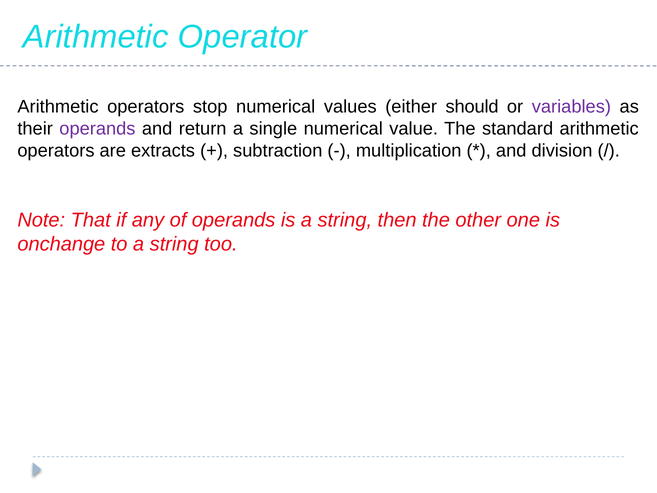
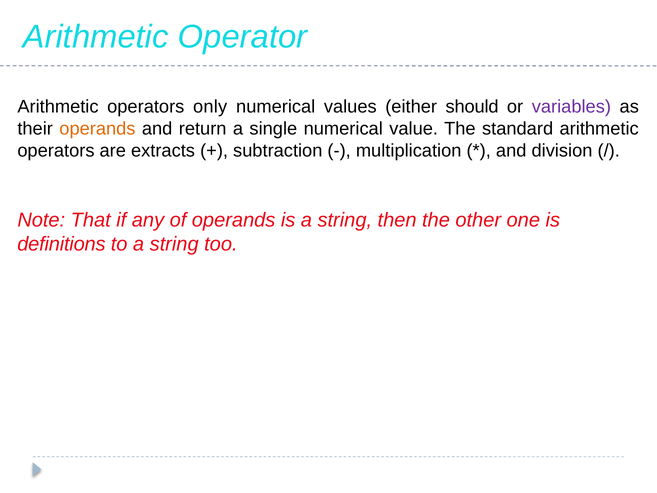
stop: stop -> only
operands at (97, 129) colour: purple -> orange
onchange: onchange -> definitions
